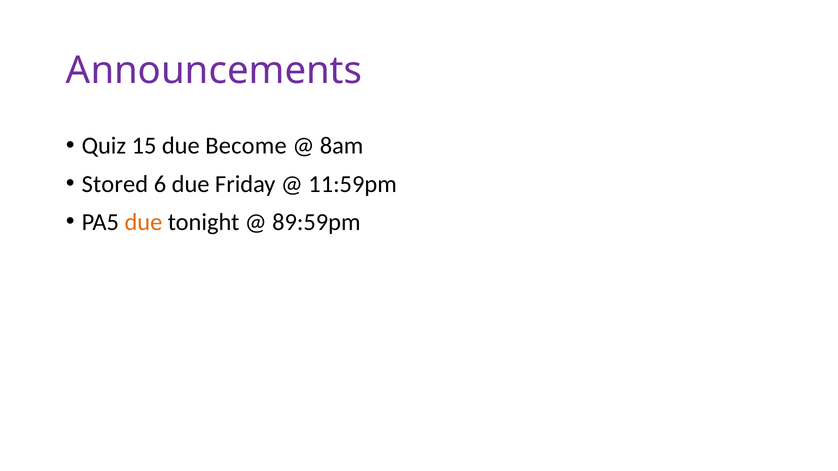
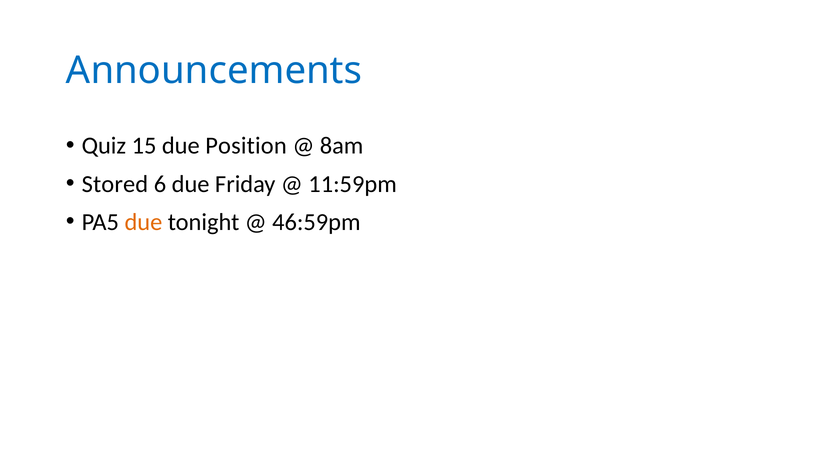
Announcements colour: purple -> blue
Become: Become -> Position
89:59pm: 89:59pm -> 46:59pm
